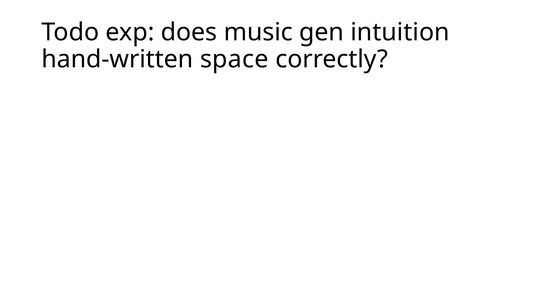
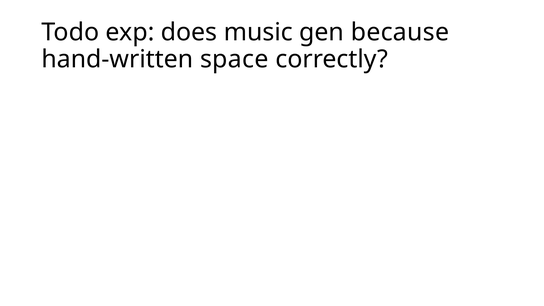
intuition: intuition -> because
